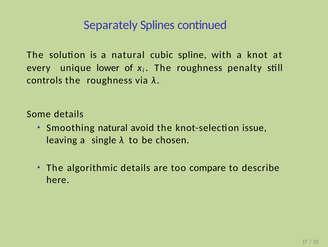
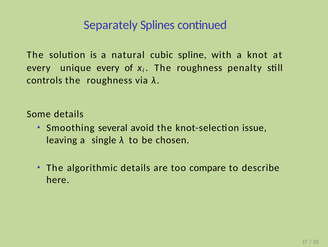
unique lower: lower -> every
Smoothing natural: natural -> several
